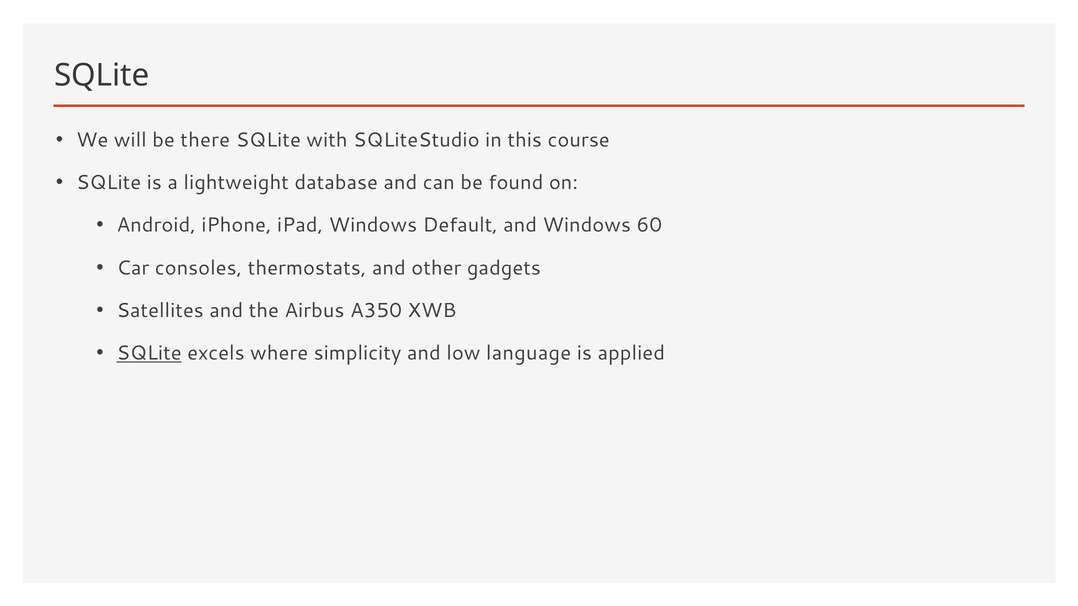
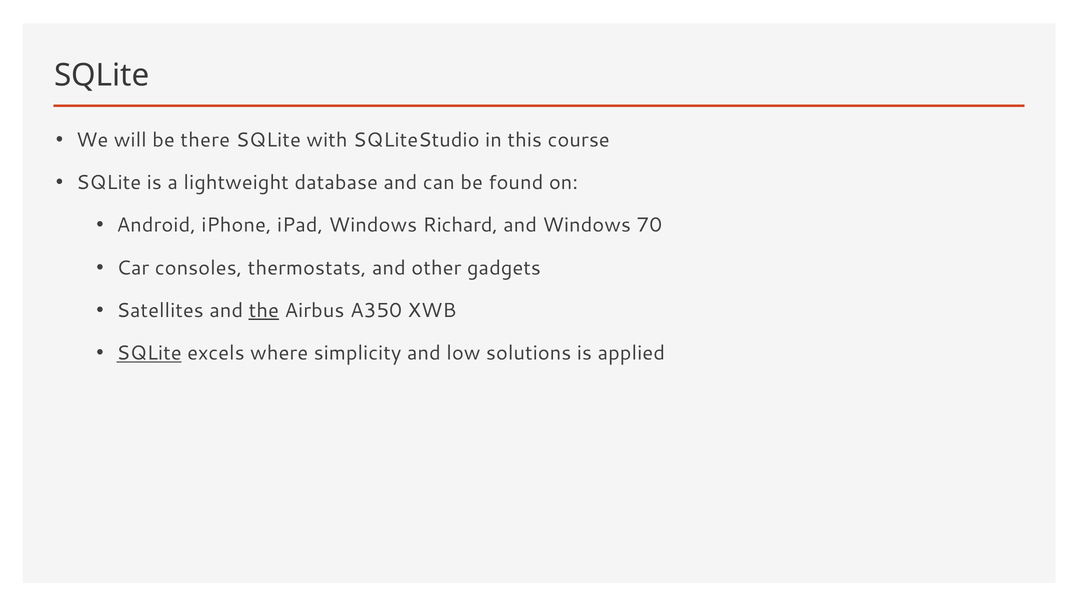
Default: Default -> Richard
60: 60 -> 70
the underline: none -> present
language: language -> solutions
